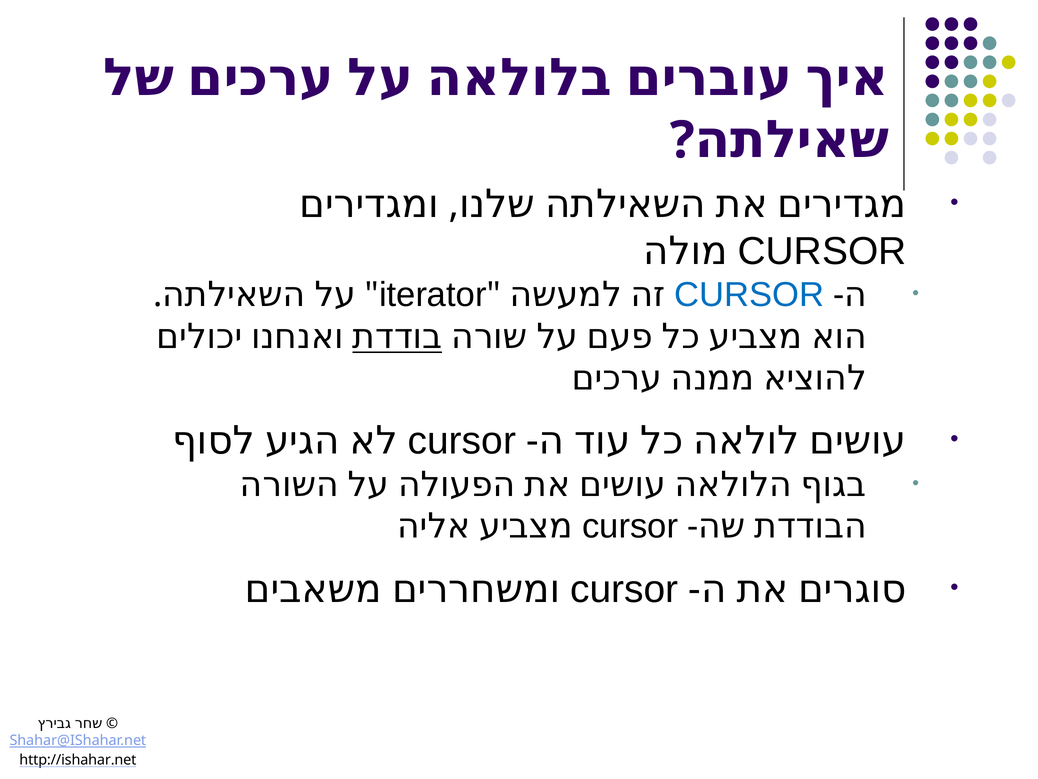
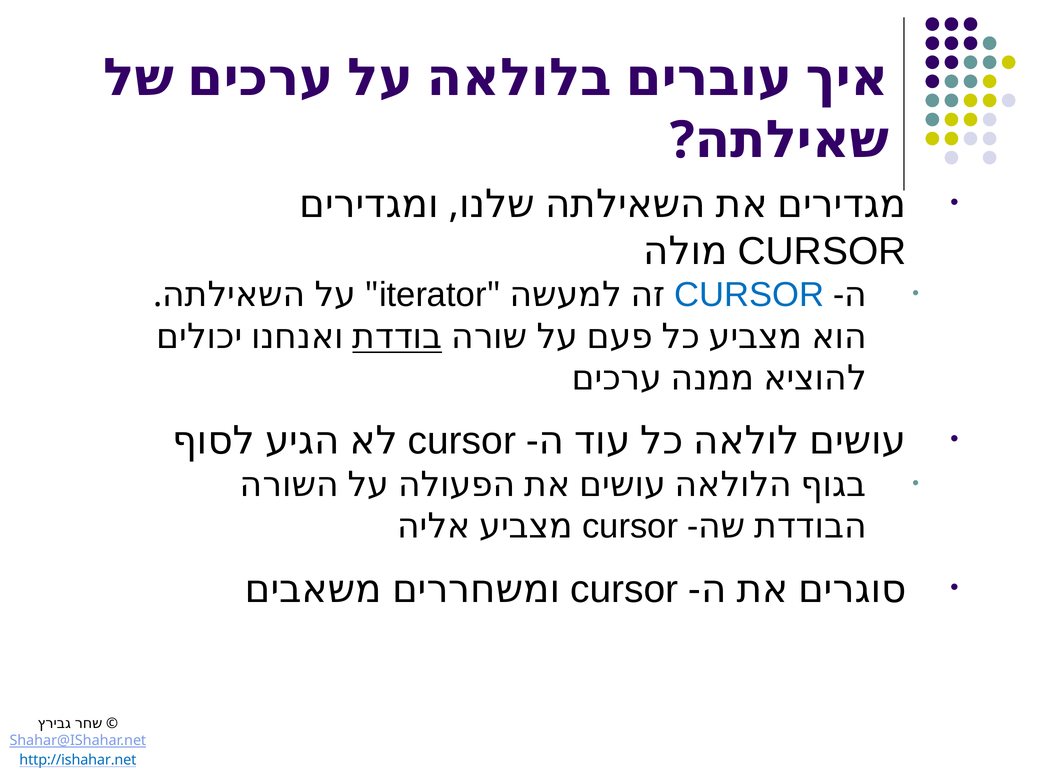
http://ishahar.net colour: black -> blue
